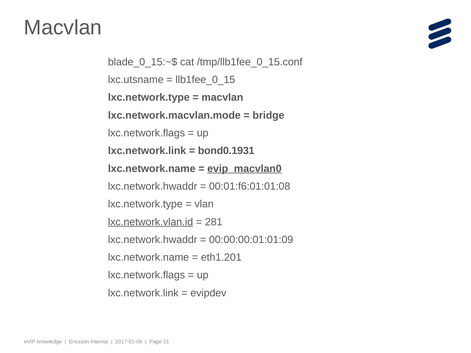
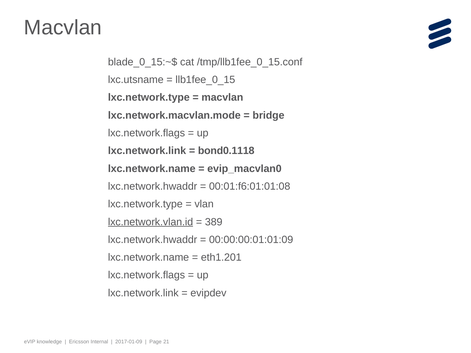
bond0.1931: bond0.1931 -> bond0.1118
evip_macvlan0 underline: present -> none
281: 281 -> 389
